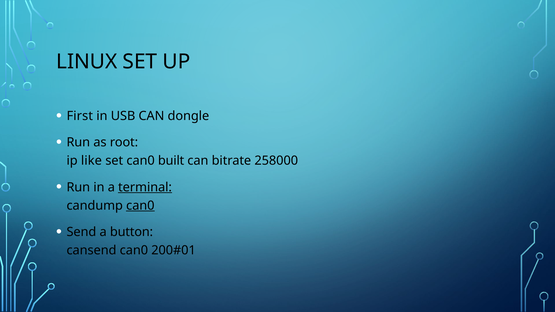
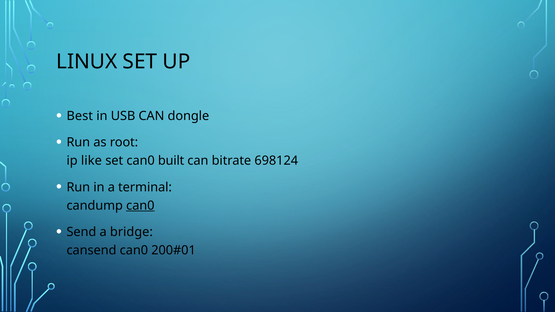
First: First -> Best
258000: 258000 -> 698124
terminal underline: present -> none
button: button -> bridge
